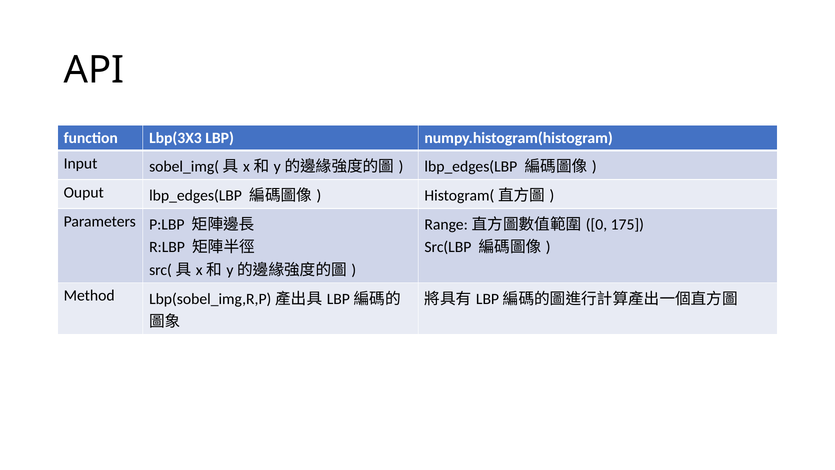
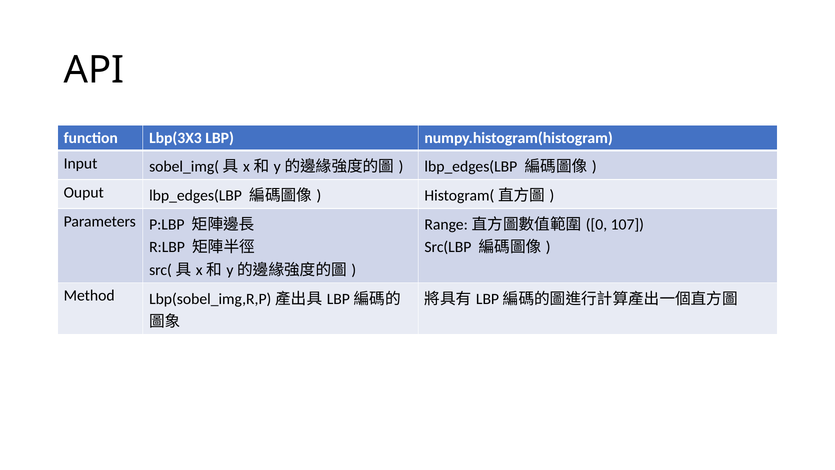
175: 175 -> 107
